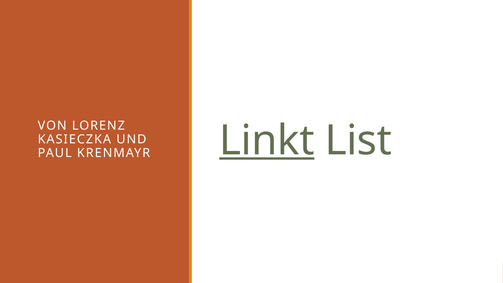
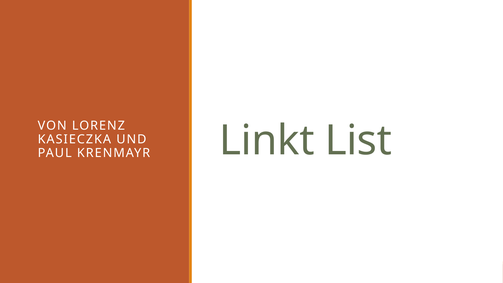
Linkt underline: present -> none
